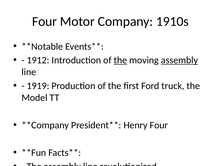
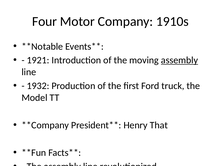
1912: 1912 -> 1921
the at (120, 60) underline: present -> none
1919: 1919 -> 1932
Henry Four: Four -> That
